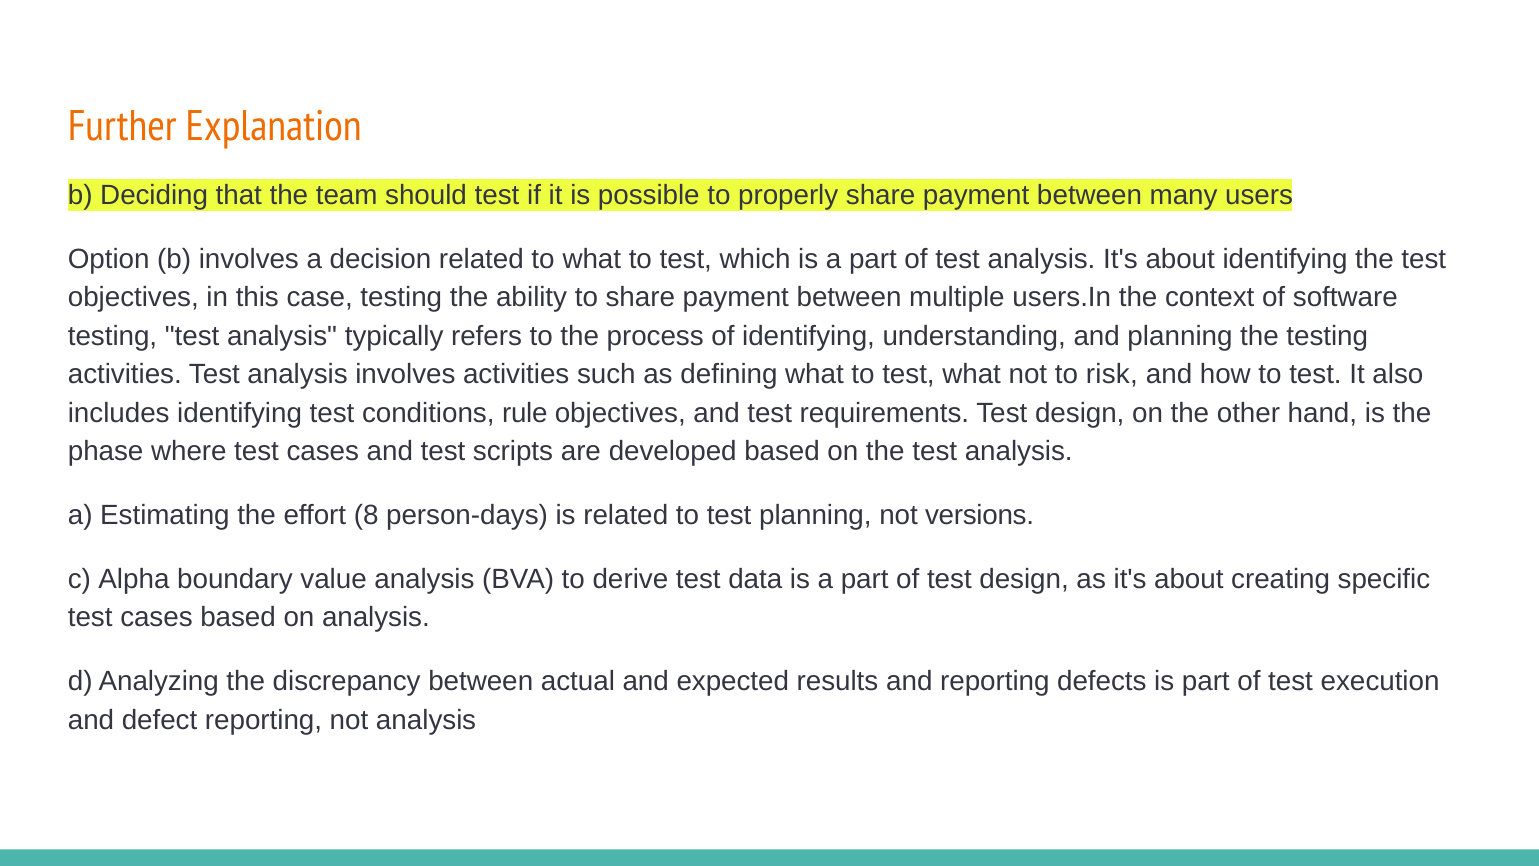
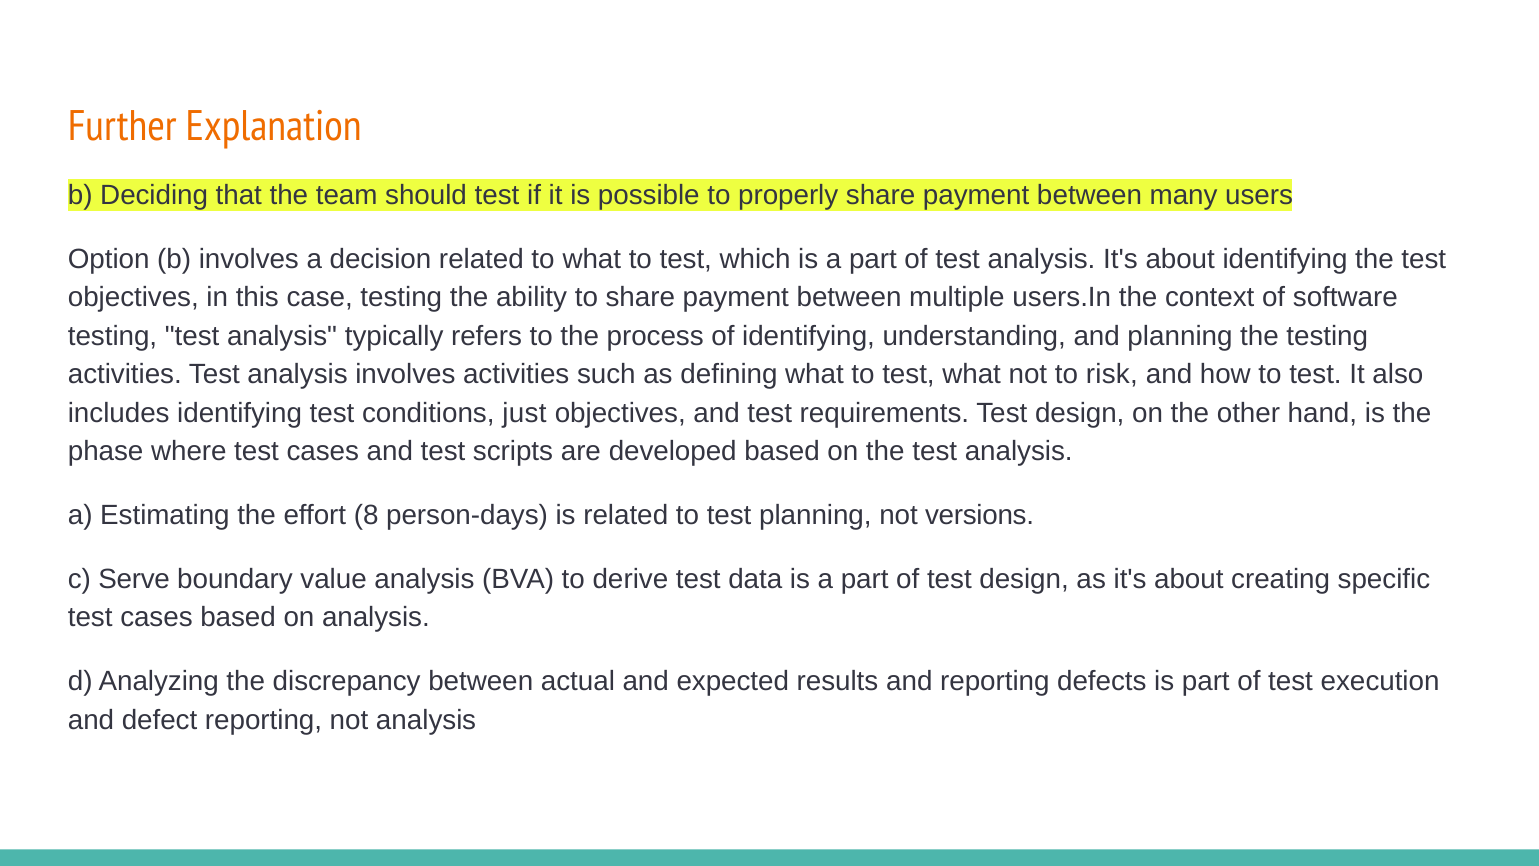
rule: rule -> just
Alpha: Alpha -> Serve
